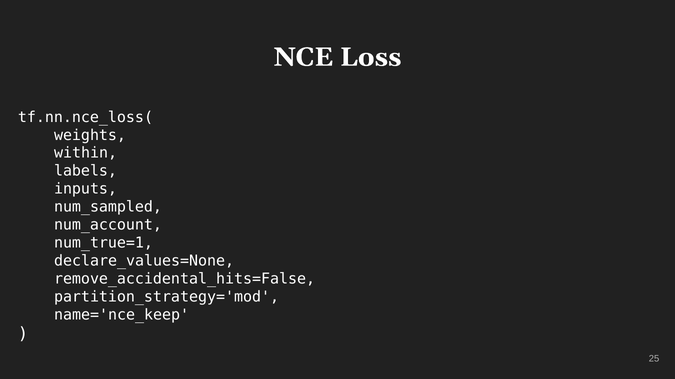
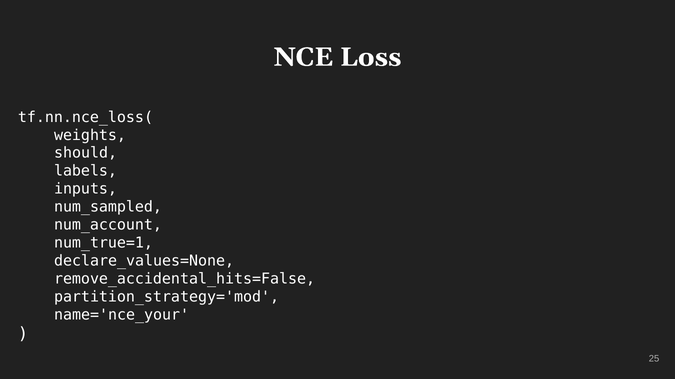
within: within -> should
name='nce_keep: name='nce_keep -> name='nce_your
